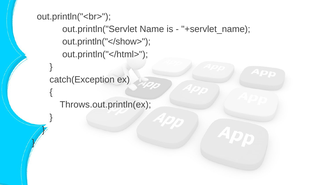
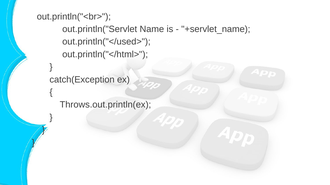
out.println("</show>: out.println("</show> -> out.println("</used>
